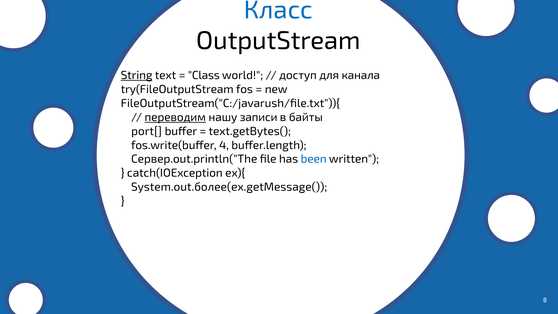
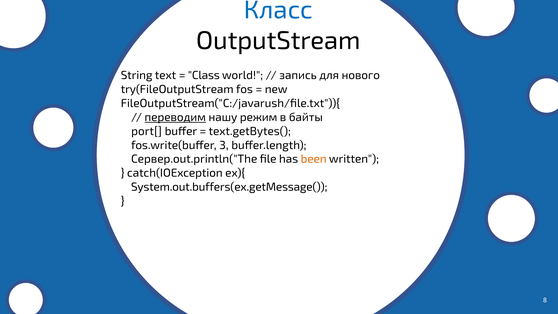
String underline: present -> none
доступ: доступ -> запись
канала: канала -> нового
записи: записи -> режим
4: 4 -> 3
been colour: blue -> orange
System.out.более(ex.getMessage(: System.out.более(ex.getMessage( -> System.out.buffers(ex.getMessage(
